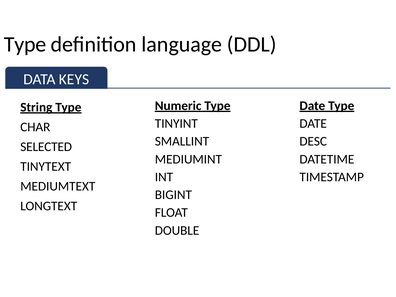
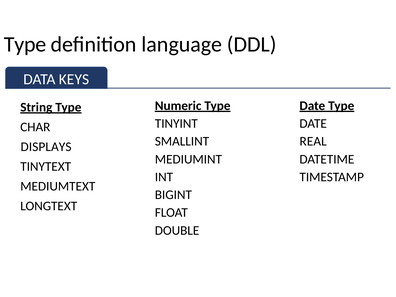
DESC: DESC -> REAL
SELECTED: SELECTED -> DISPLAYS
